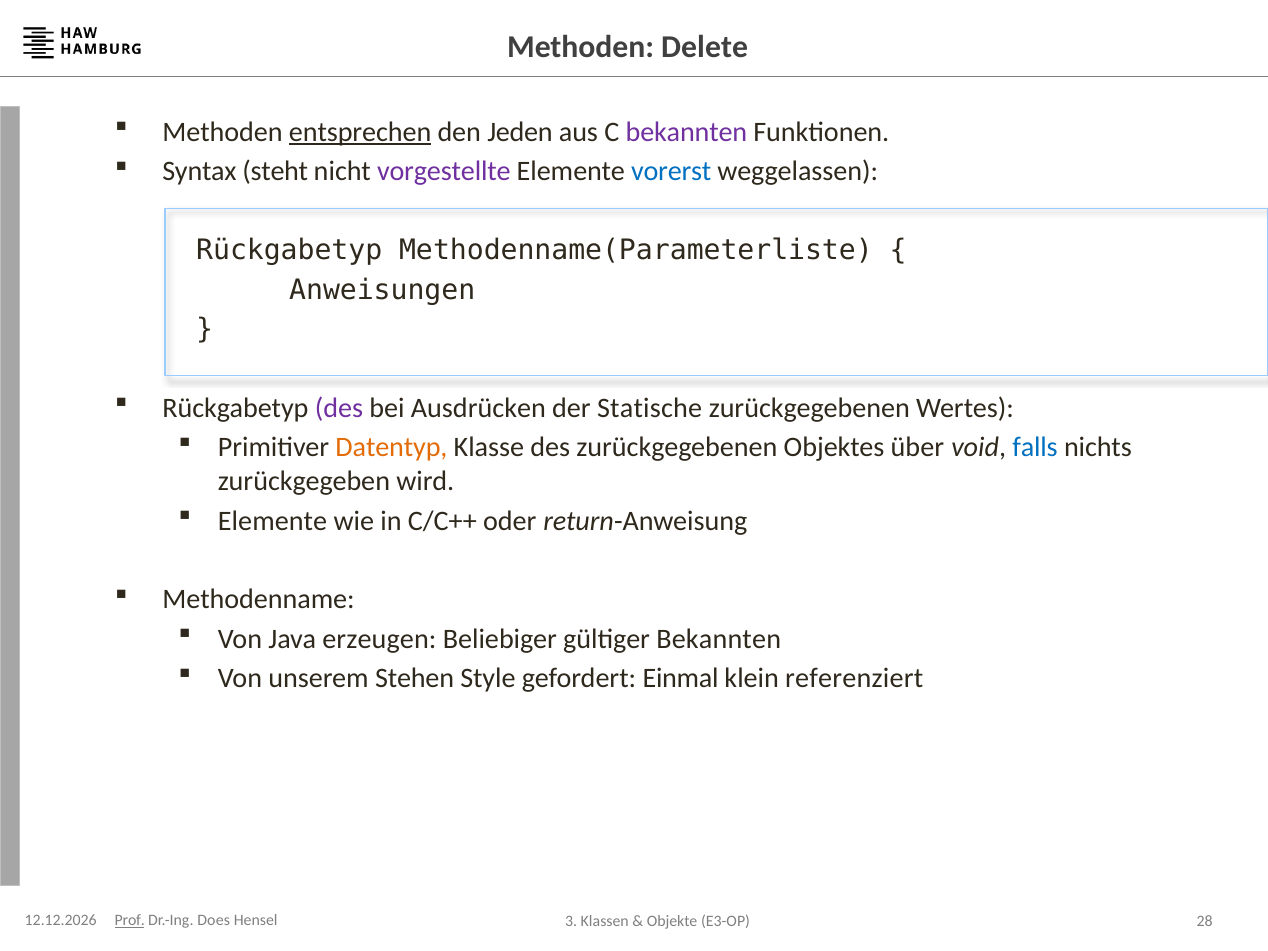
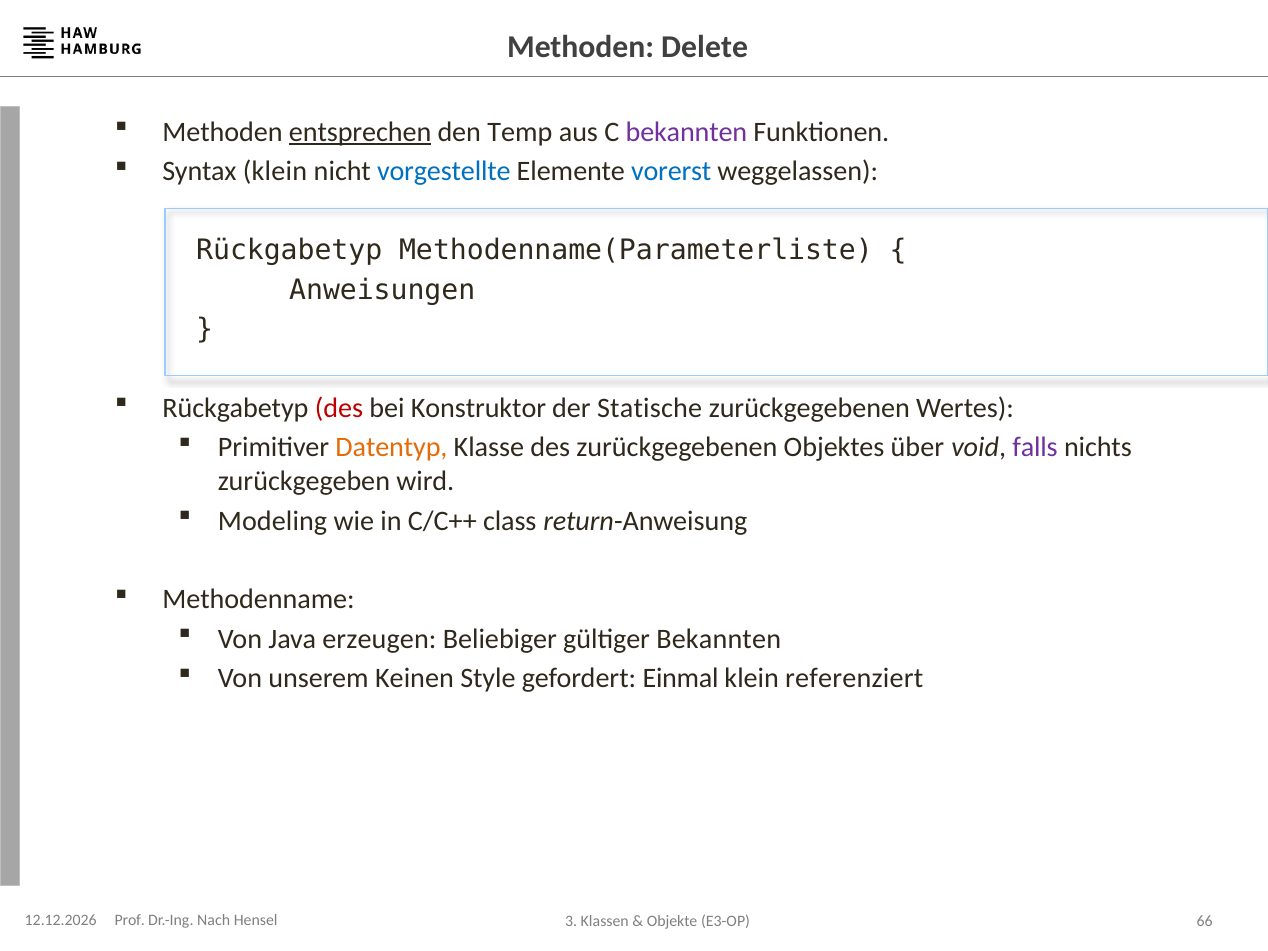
Jeden: Jeden -> Temp
Syntax steht: steht -> klein
vorgestellte colour: purple -> blue
des at (339, 408) colour: purple -> red
Ausdrücken: Ausdrücken -> Konstruktor
falls colour: blue -> purple
Elemente at (273, 521): Elemente -> Modeling
oder: oder -> class
Stehen: Stehen -> Keinen
Prof underline: present -> none
Does: Does -> Nach
28: 28 -> 66
